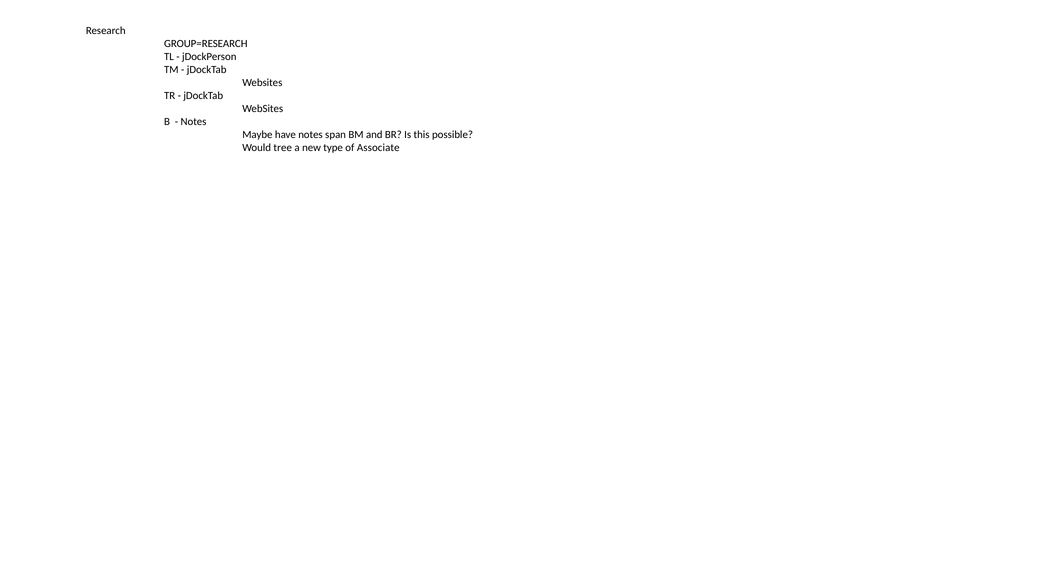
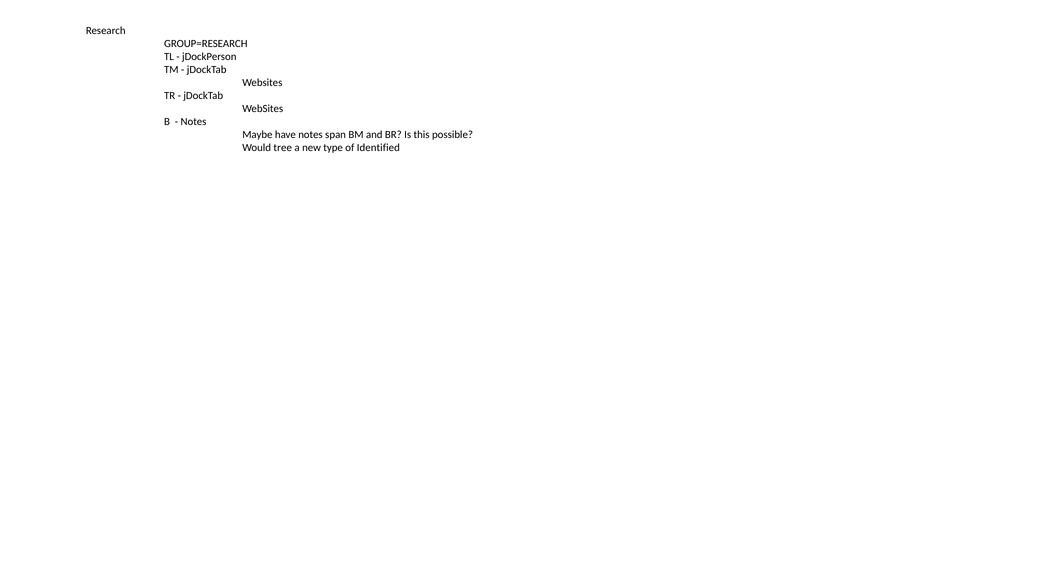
Associate: Associate -> Identified
